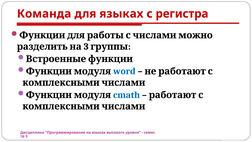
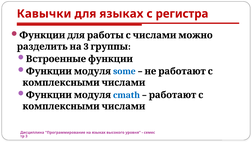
Команда: Команда -> Кавычки
word: word -> some
